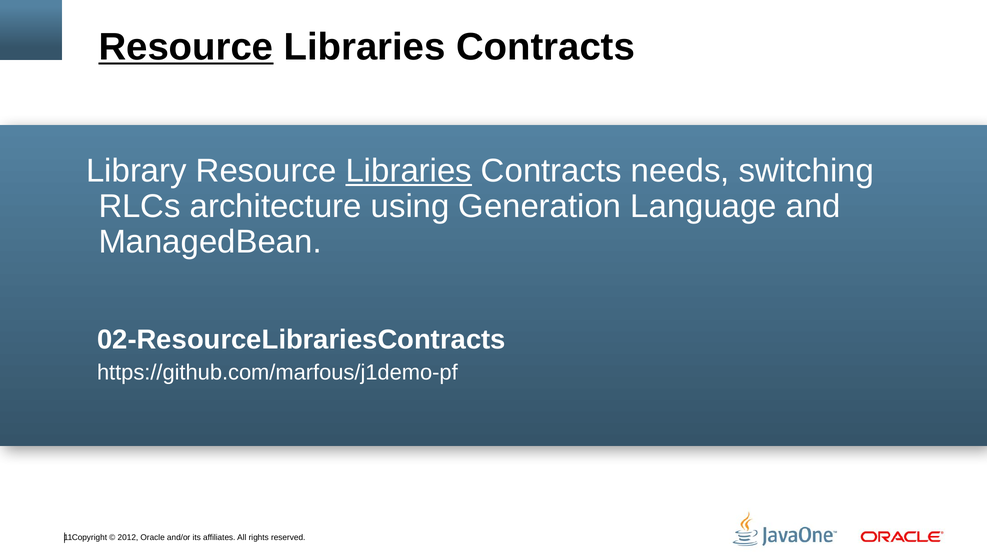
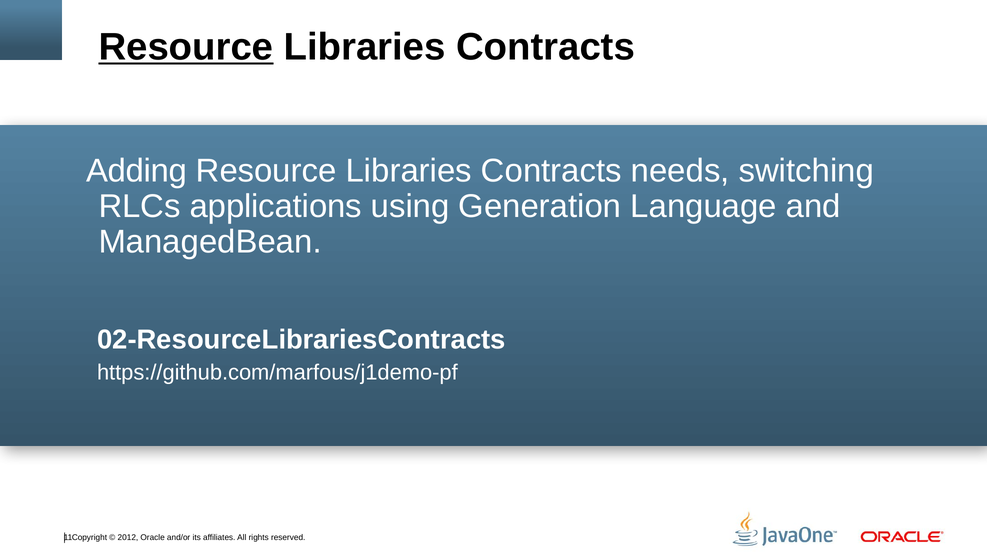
Library: Library -> Adding
Libraries at (409, 171) underline: present -> none
architecture: architecture -> applications
